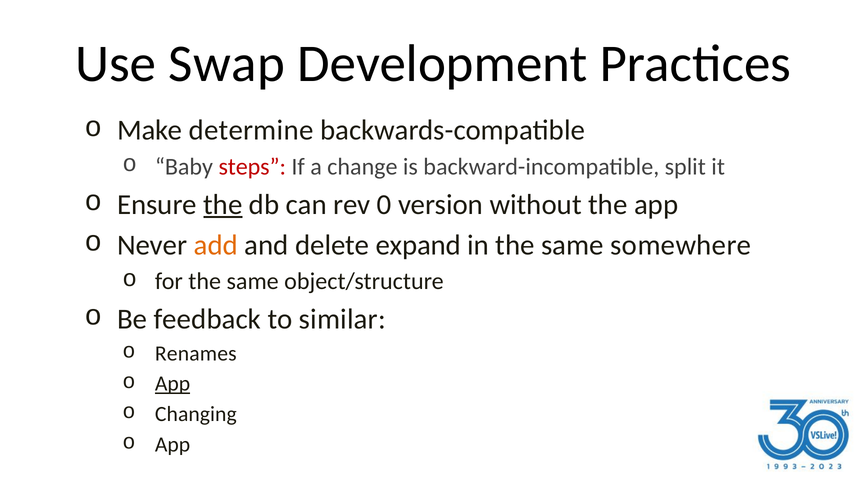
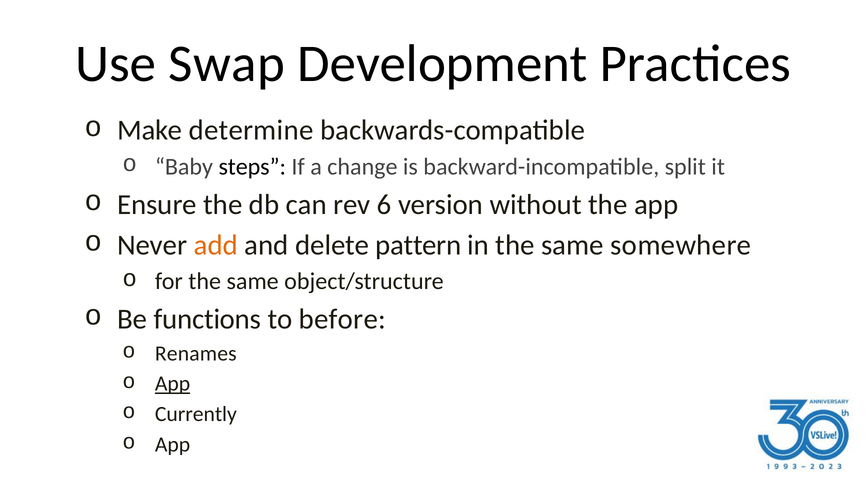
steps colour: red -> black
the at (223, 204) underline: present -> none
0: 0 -> 6
expand: expand -> pattern
feedback: feedback -> functions
similar: similar -> before
Changing: Changing -> Currently
